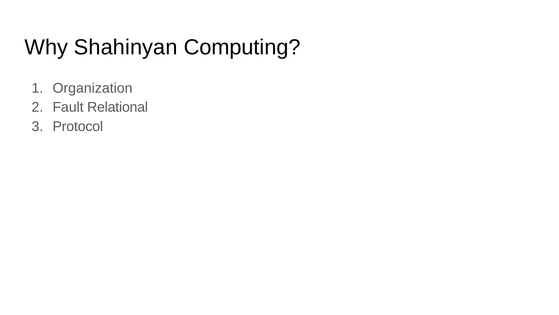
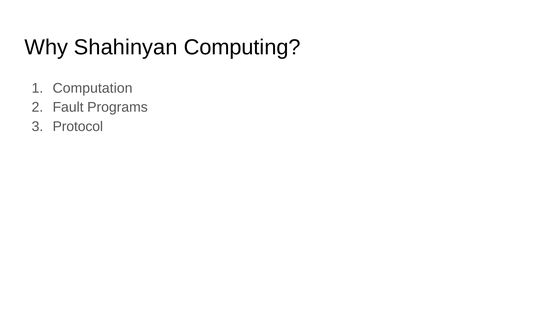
Organization: Organization -> Computation
Relational: Relational -> Programs
